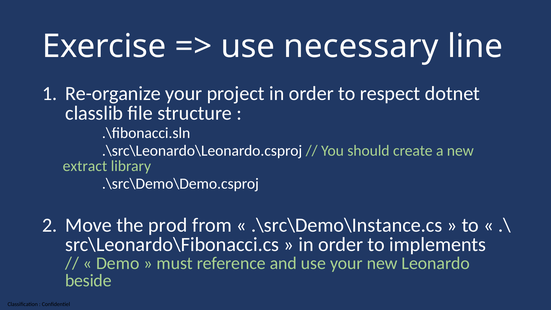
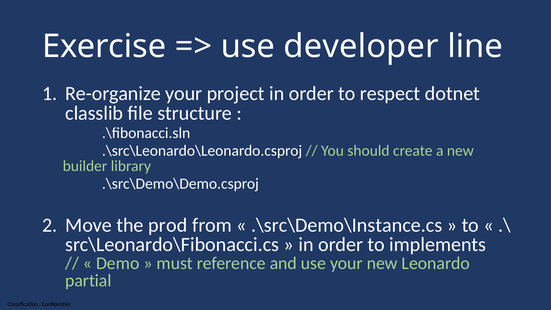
necessary: necessary -> developer
extract: extract -> builder
beside: beside -> partial
